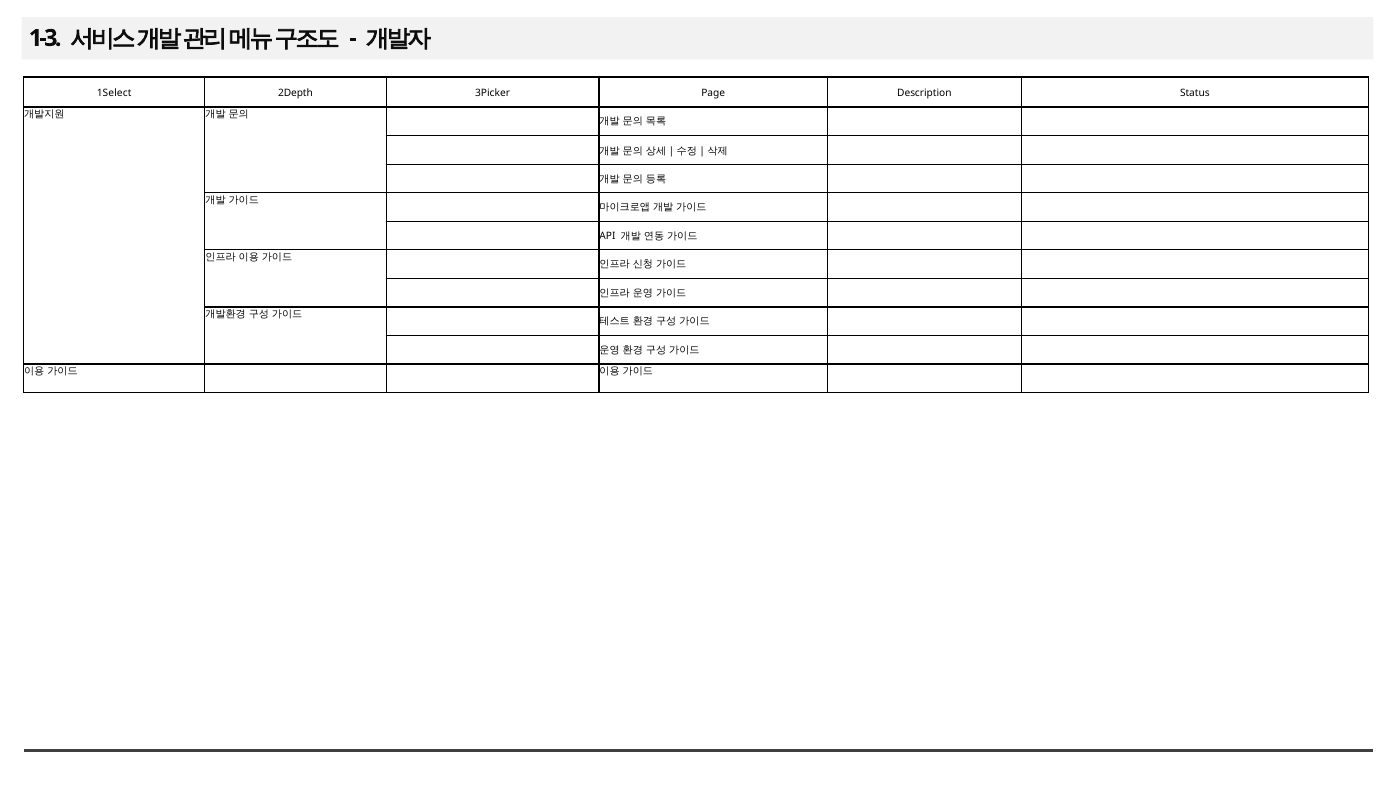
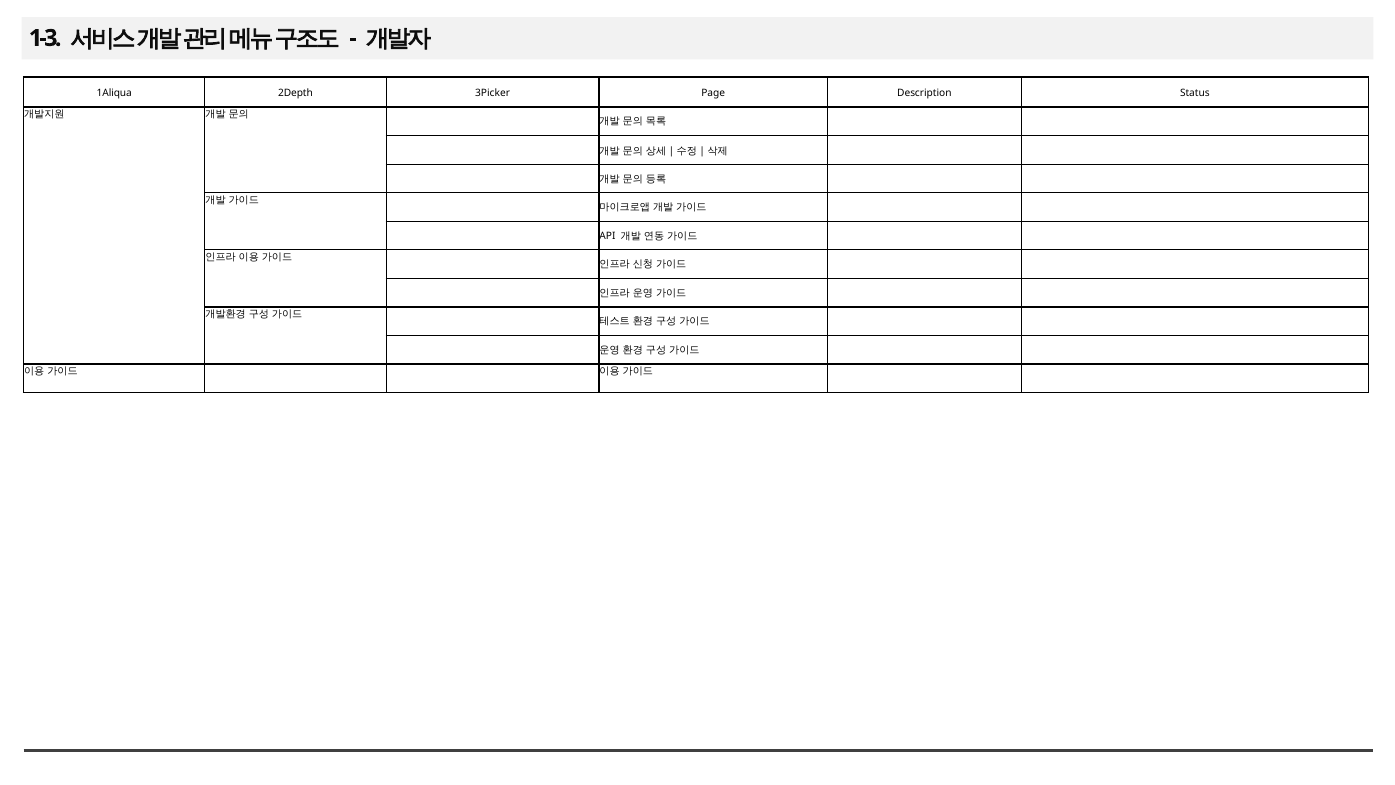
1Select: 1Select -> 1Aliqua
